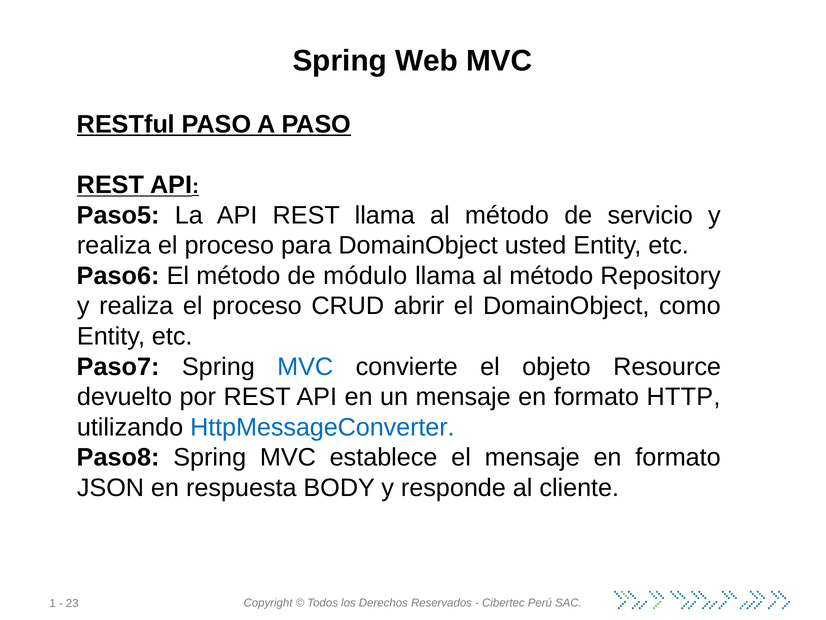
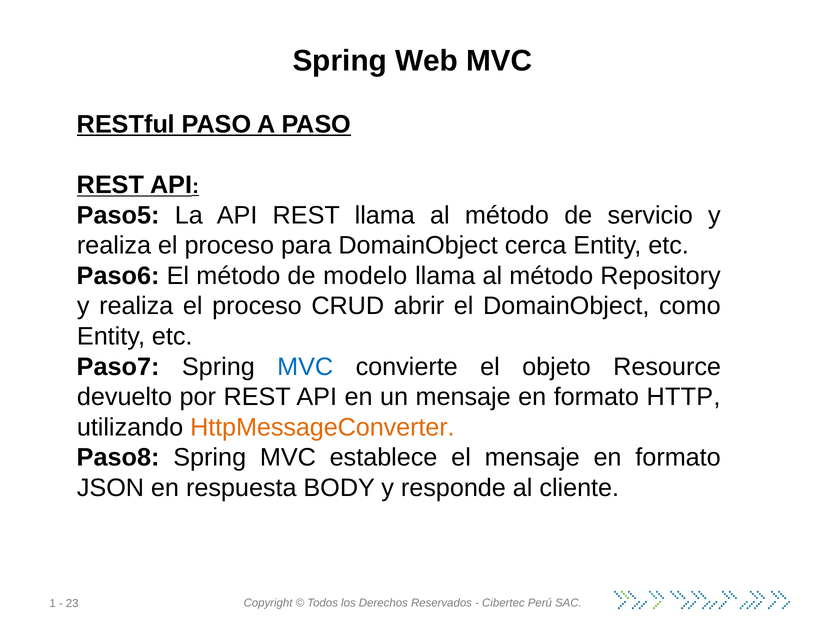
usted: usted -> cerca
módulo: módulo -> modelo
HttpMessageConverter colour: blue -> orange
